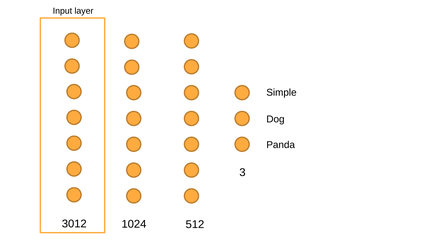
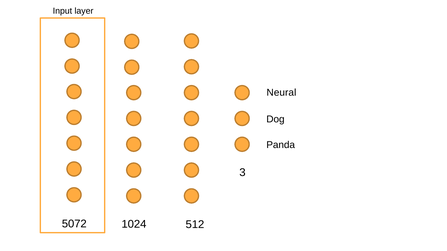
Simple: Simple -> Neural
3012: 3012 -> 5072
